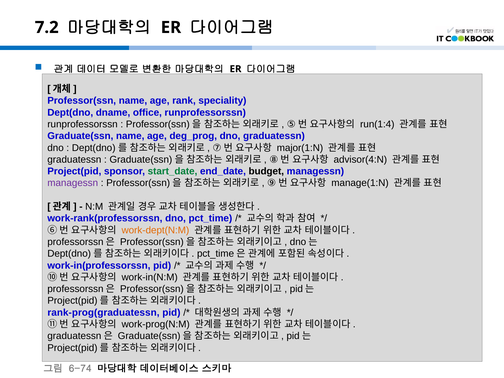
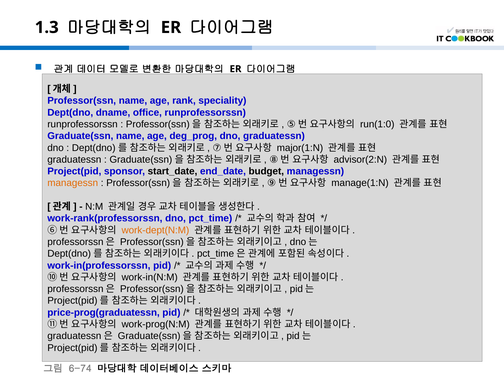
7.2: 7.2 -> 1.3
run(1:4: run(1:4 -> run(1:0
advisor(4:N: advisor(4:N -> advisor(2:N
start_date colour: green -> black
managessn at (73, 183) colour: purple -> orange
rank-prog(graduatessn: rank-prog(graduatessn -> price-prog(graduatessn
